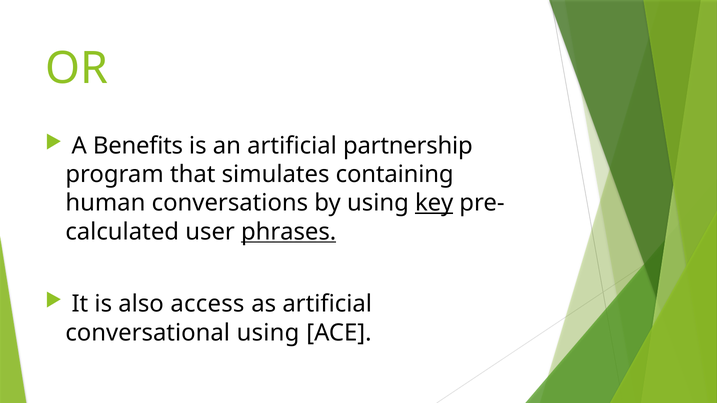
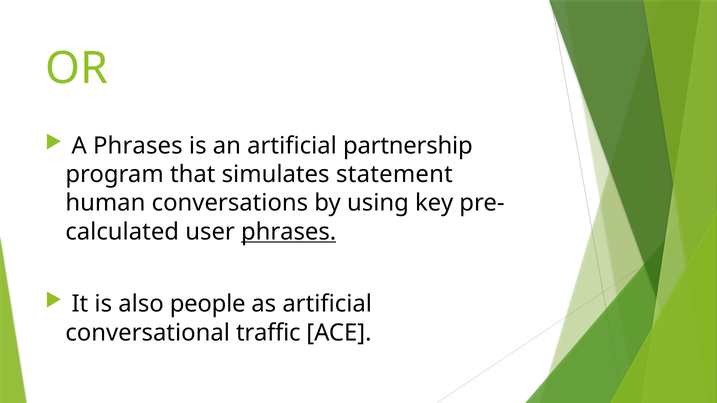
A Benefits: Benefits -> Phrases
containing: containing -> statement
key underline: present -> none
access: access -> people
conversational using: using -> traffic
